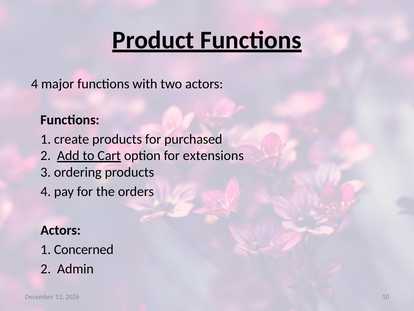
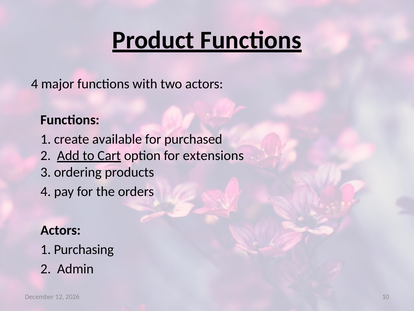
create products: products -> available
Concerned: Concerned -> Purchasing
